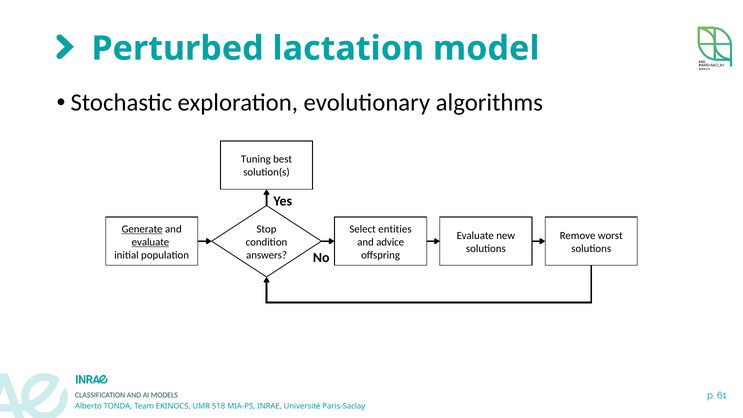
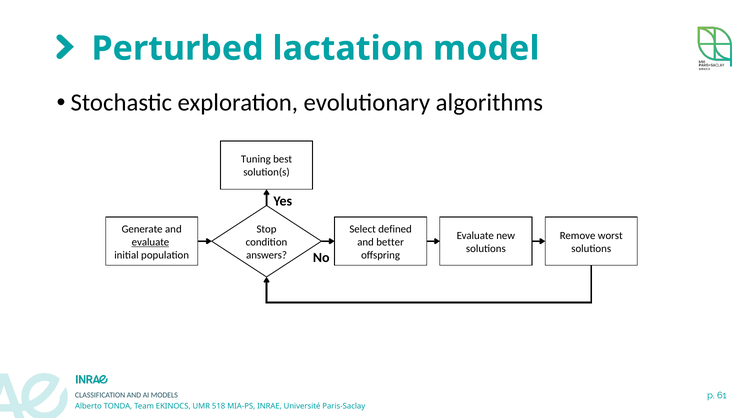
Generate underline: present -> none
entities: entities -> defined
advice: advice -> better
